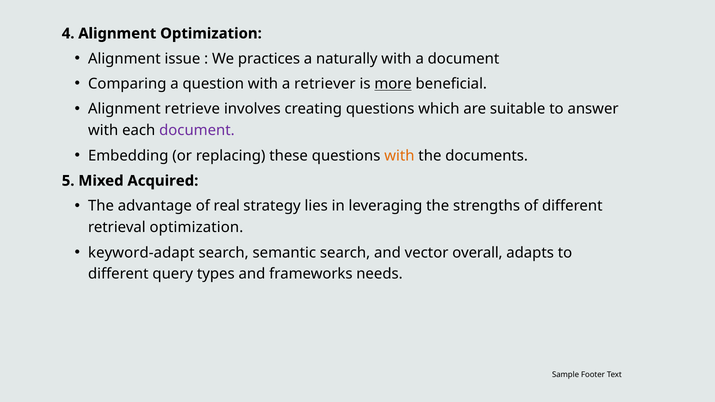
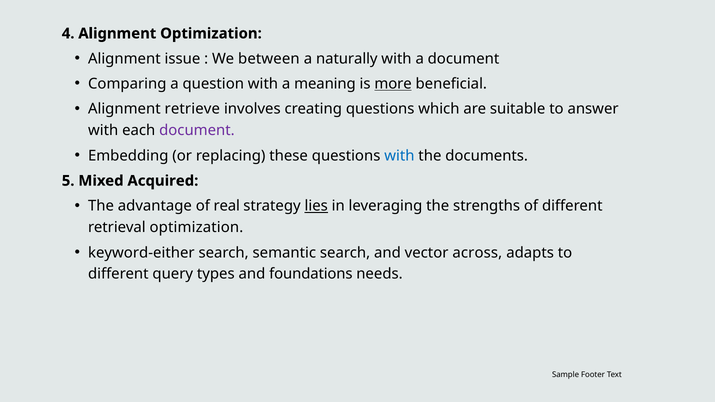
practices: practices -> between
retriever: retriever -> meaning
with at (399, 156) colour: orange -> blue
lies underline: none -> present
keyword-adapt: keyword-adapt -> keyword-either
overall: overall -> across
frameworks: frameworks -> foundations
